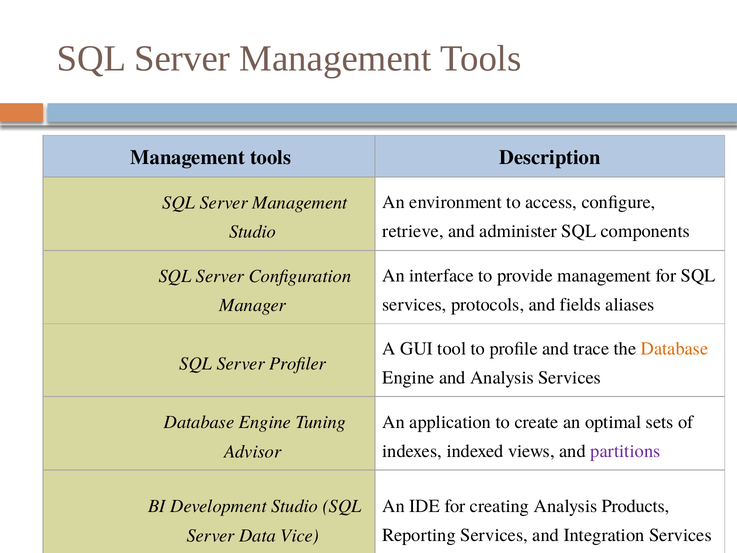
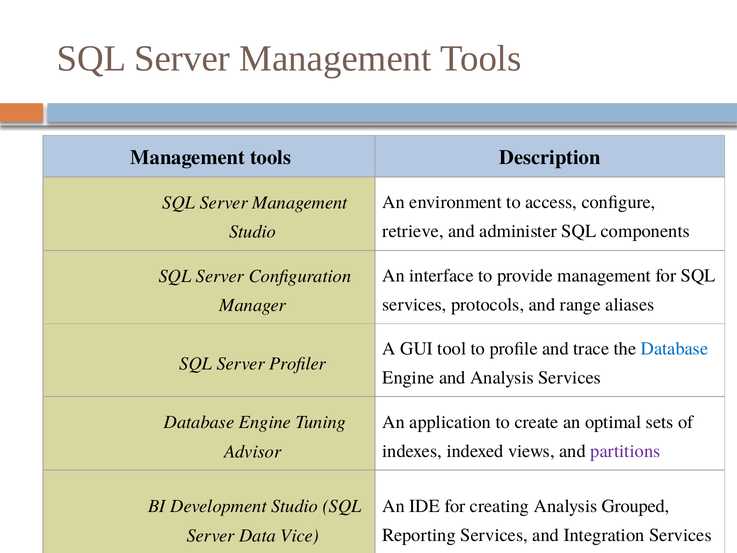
fields: fields -> range
Database at (675, 349) colour: orange -> blue
Products: Products -> Grouped
